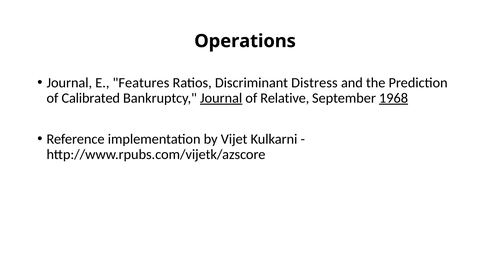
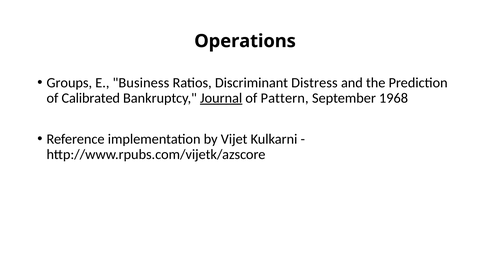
Journal at (69, 83): Journal -> Groups
Features: Features -> Business
Relative: Relative -> Pattern
1968 underline: present -> none
